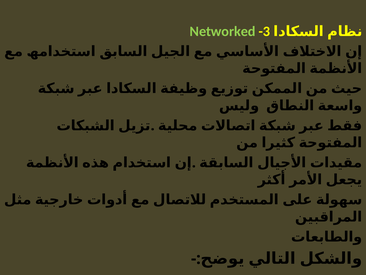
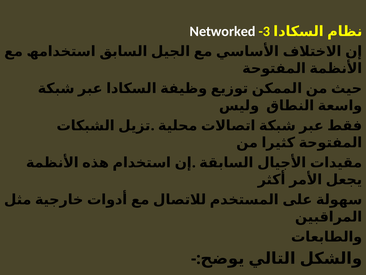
Networked colour: light green -> white
